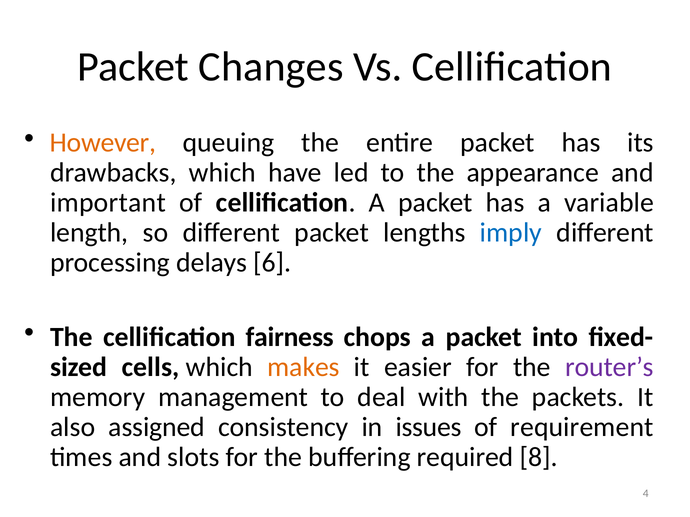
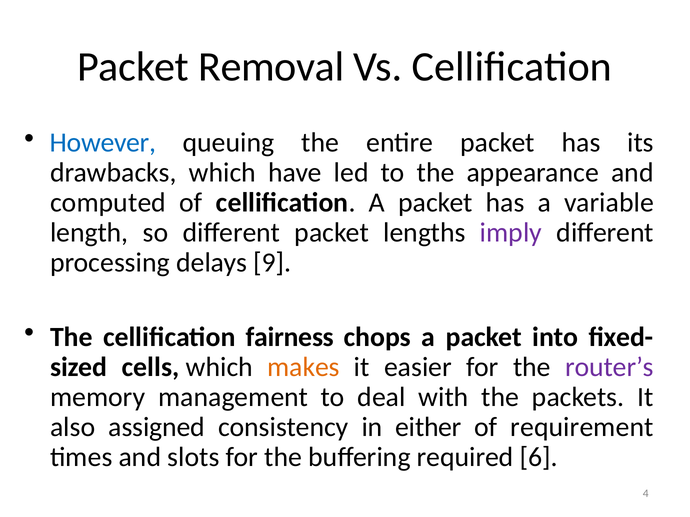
Changes: Changes -> Removal
However colour: orange -> blue
important: important -> computed
imply colour: blue -> purple
6: 6 -> 9
issues: issues -> either
8: 8 -> 6
